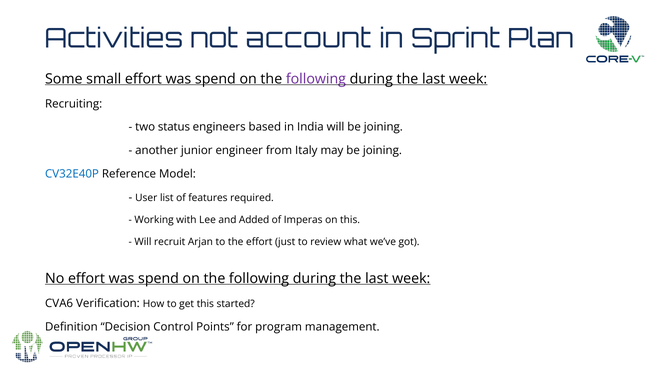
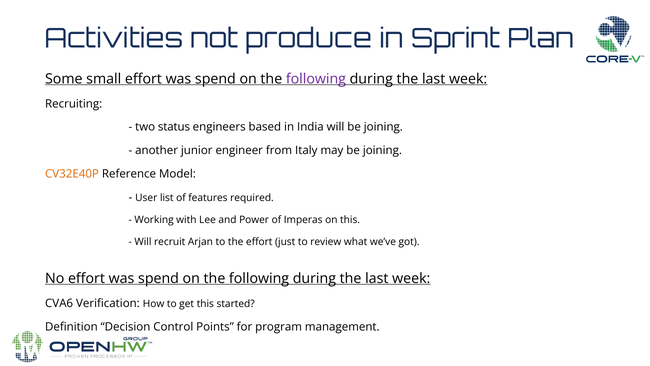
account: account -> produce
CV32E40P colour: blue -> orange
Added: Added -> Power
